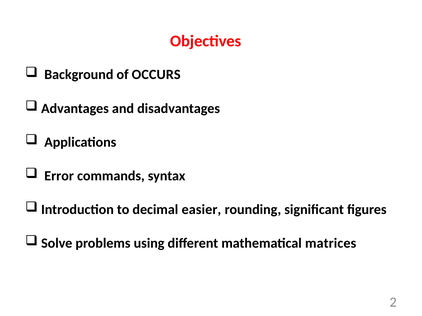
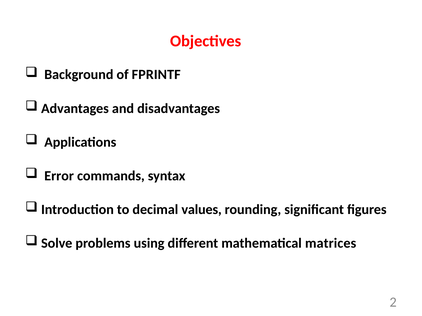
OCCURS: OCCURS -> FPRINTF
easier: easier -> values
